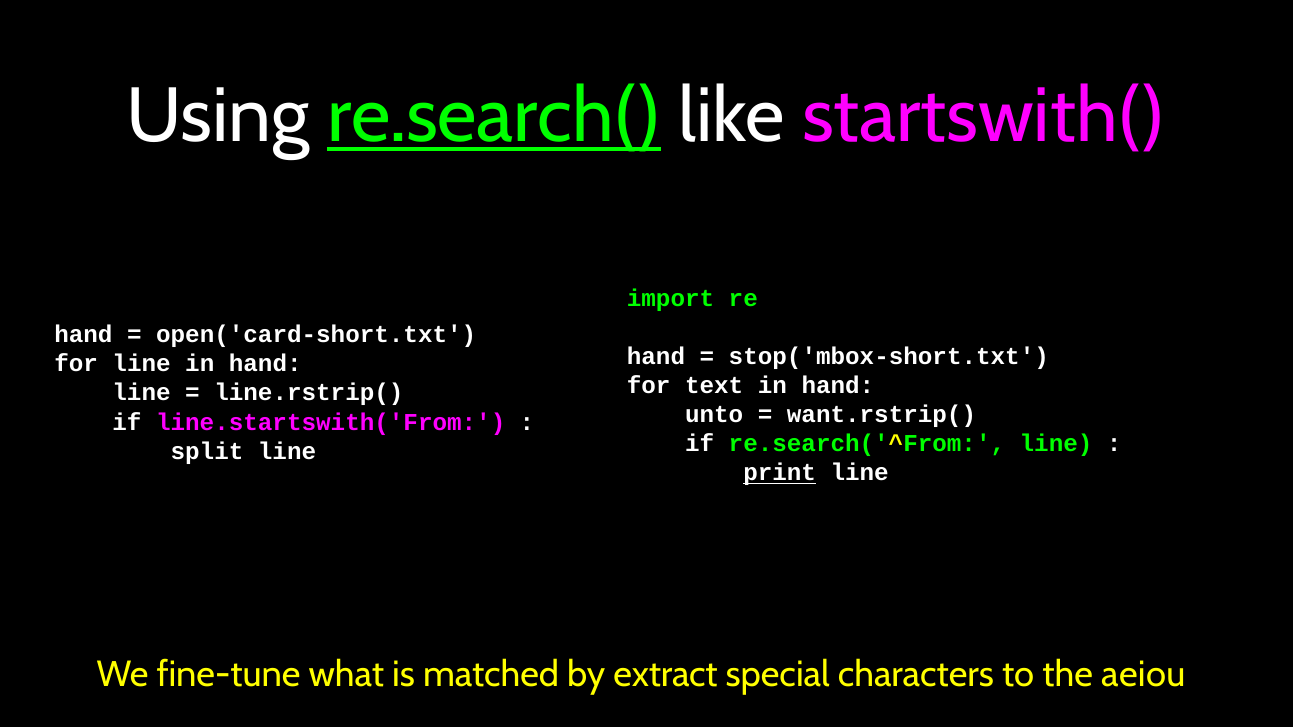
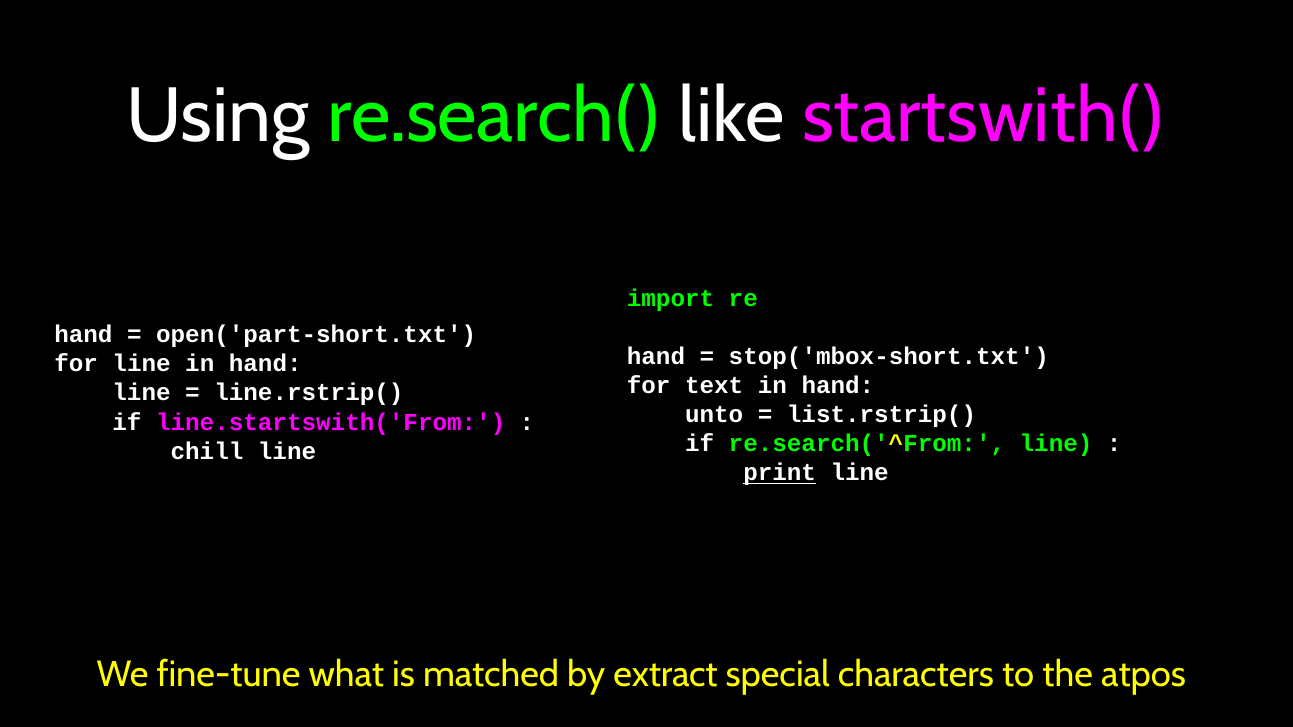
re.search( underline: present -> none
open('card-short.txt: open('card-short.txt -> open('part-short.txt
want.rstrip(: want.rstrip( -> list.rstrip(
split: split -> chill
aeiou: aeiou -> atpos
